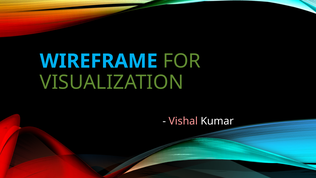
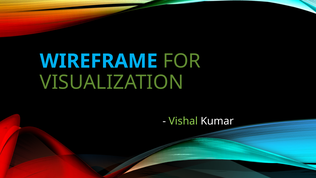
Vishal colour: pink -> light green
